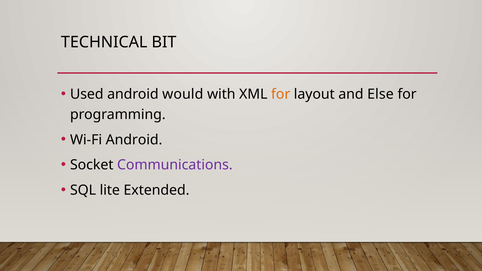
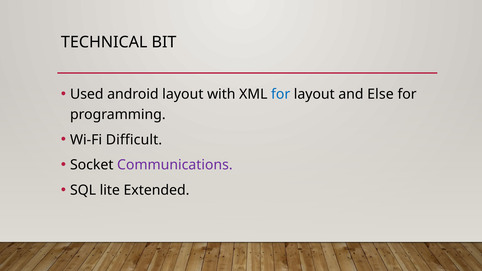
android would: would -> layout
for at (281, 94) colour: orange -> blue
Wi-Fi Android: Android -> Difficult
